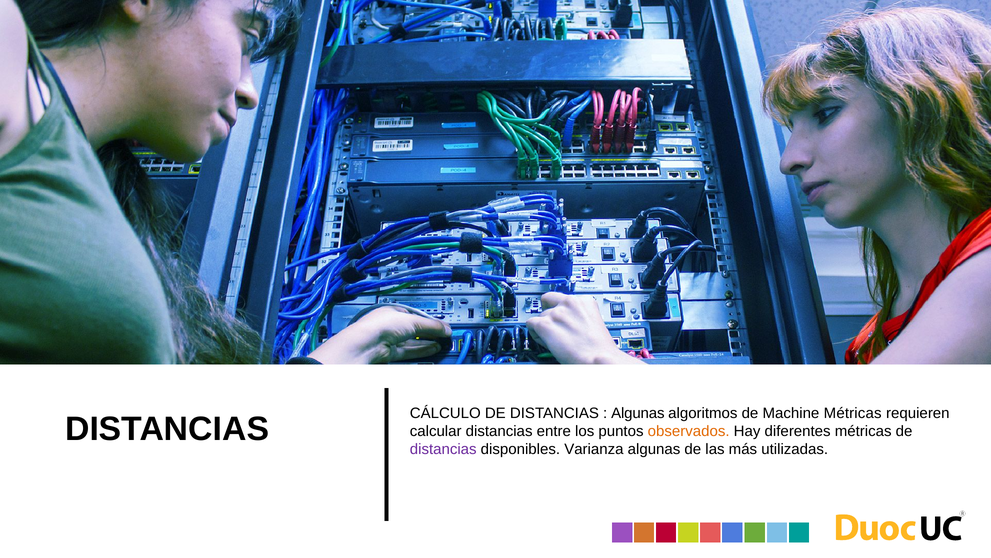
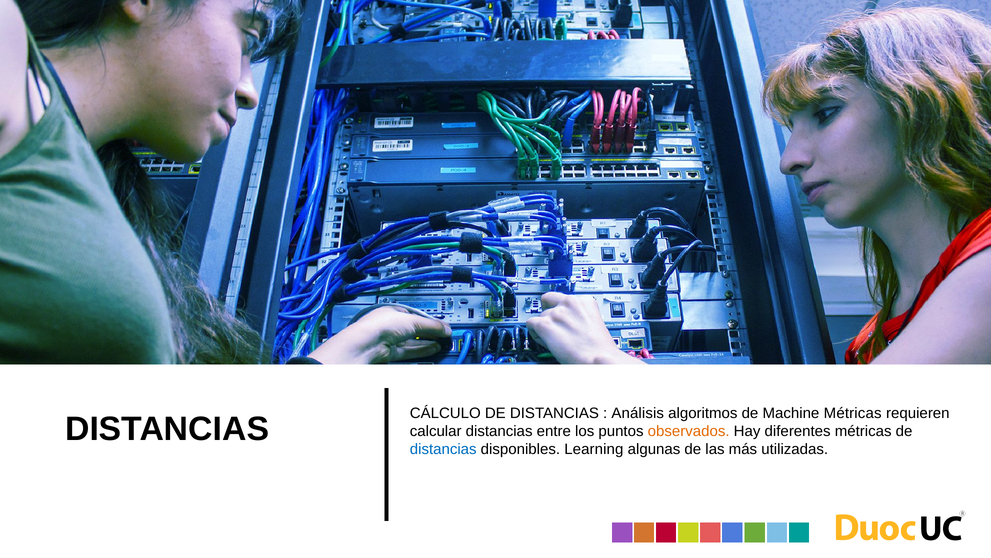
Algunas at (638, 413): Algunas -> Análisis
distancias at (443, 449) colour: purple -> blue
Varianza: Varianza -> Learning
